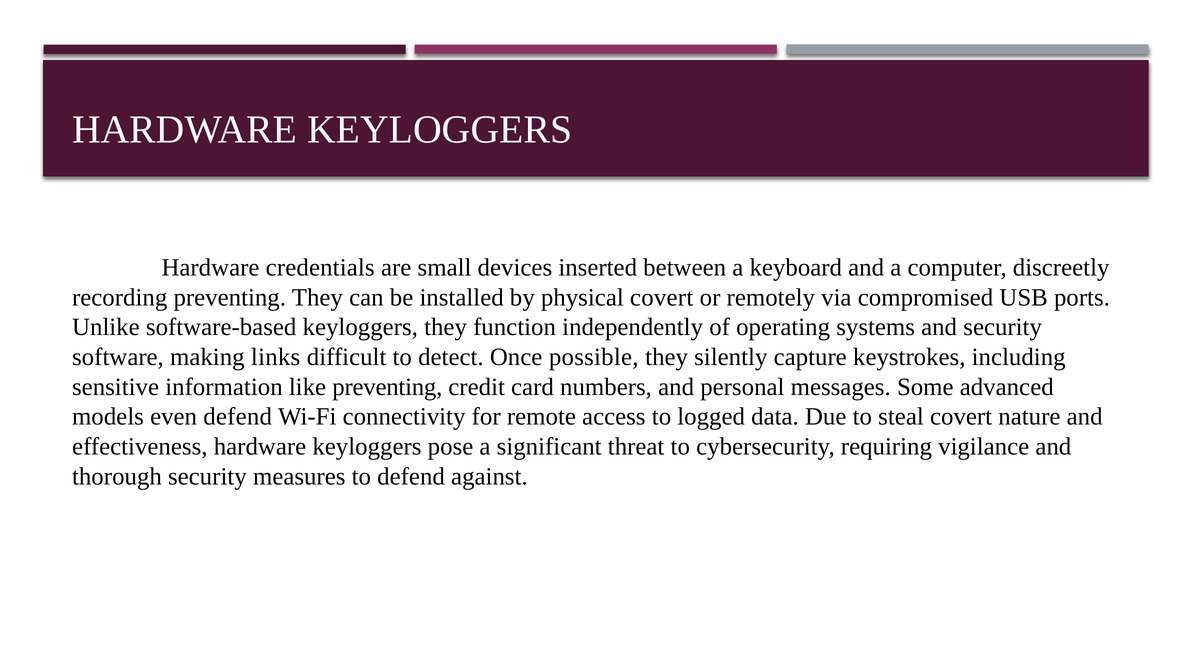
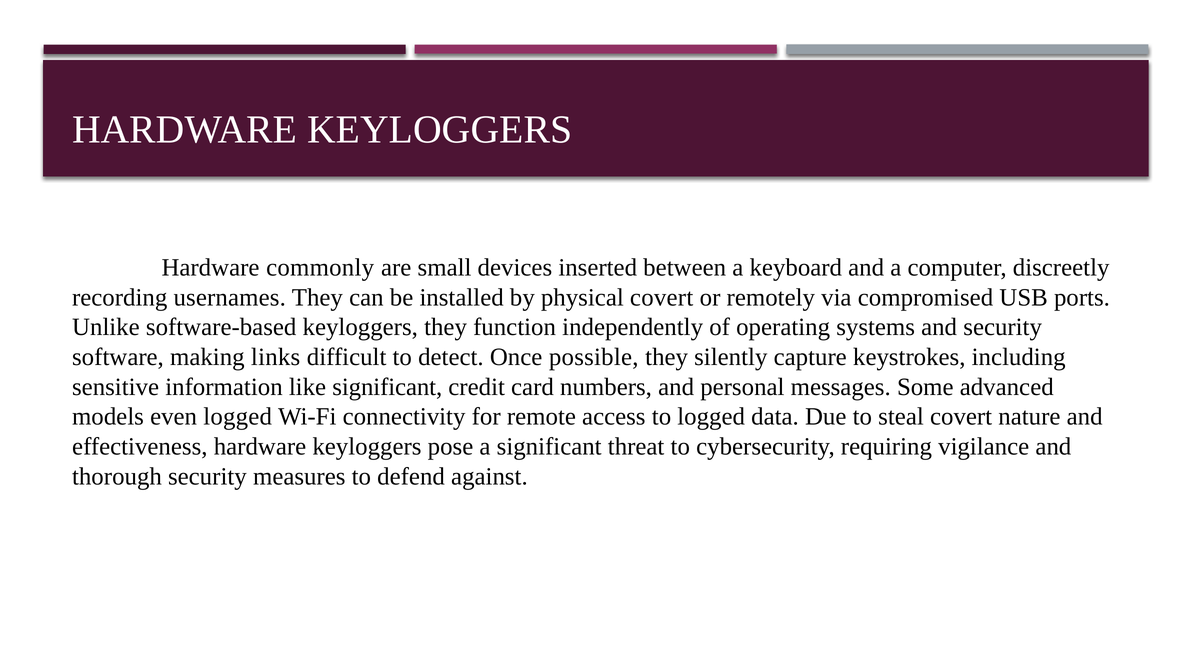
credentials: credentials -> commonly
recording preventing: preventing -> usernames
like preventing: preventing -> significant
even defend: defend -> logged
